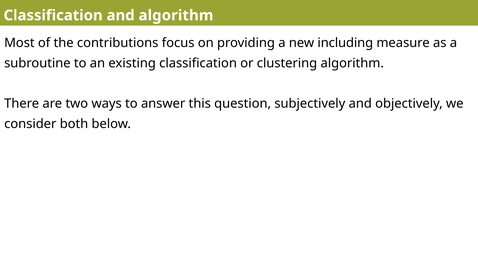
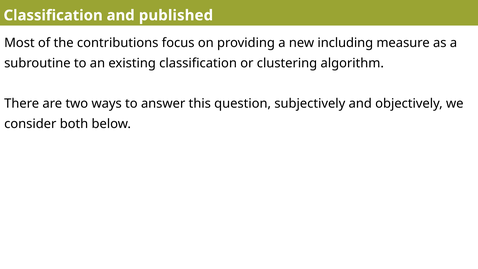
and algorithm: algorithm -> published
